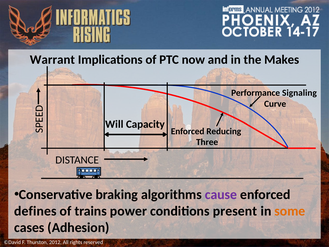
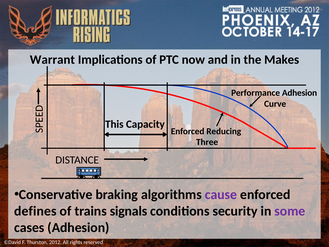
Performance Signaling: Signaling -> Adhesion
Will: Will -> This
power: power -> signals
present: present -> security
some colour: orange -> purple
